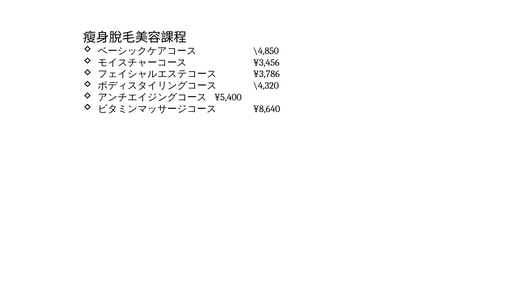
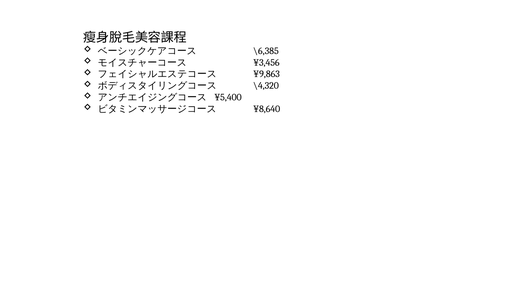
\4,850: \4,850 -> \6,385
¥3,786: ¥3,786 -> ¥9,863
